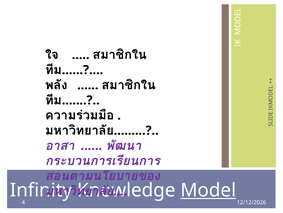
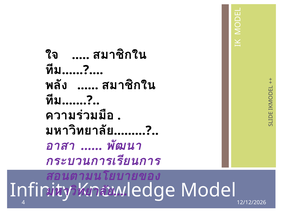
Model underline: present -> none
